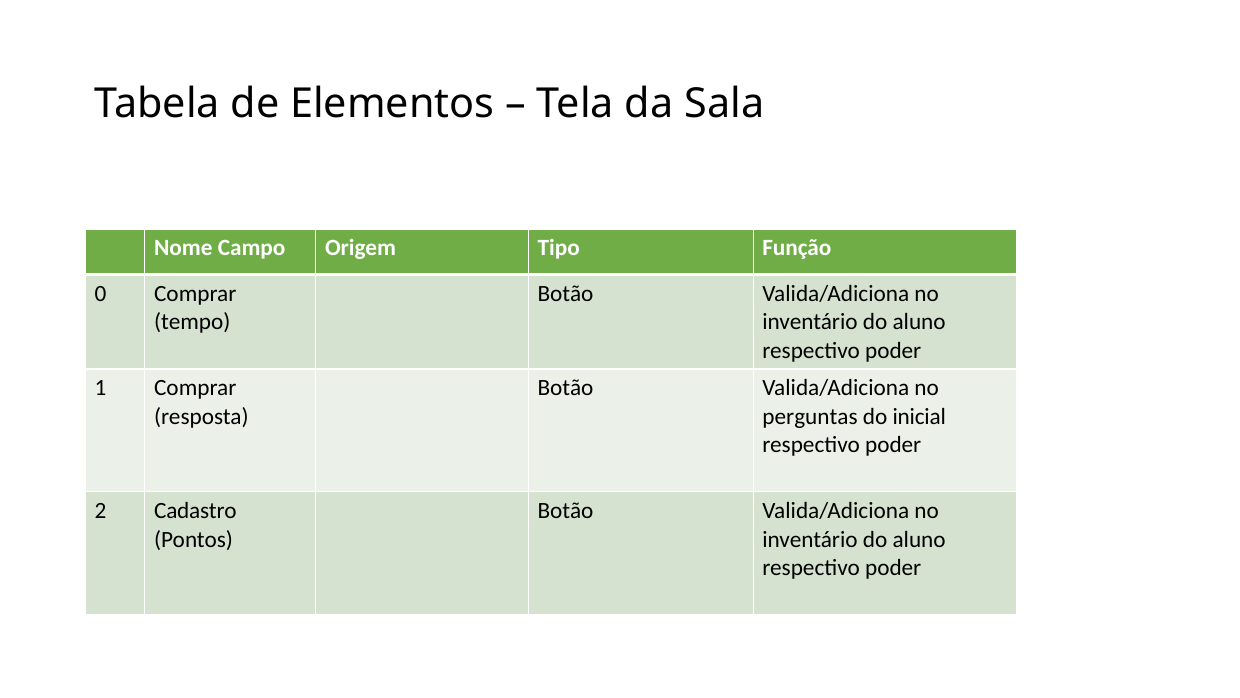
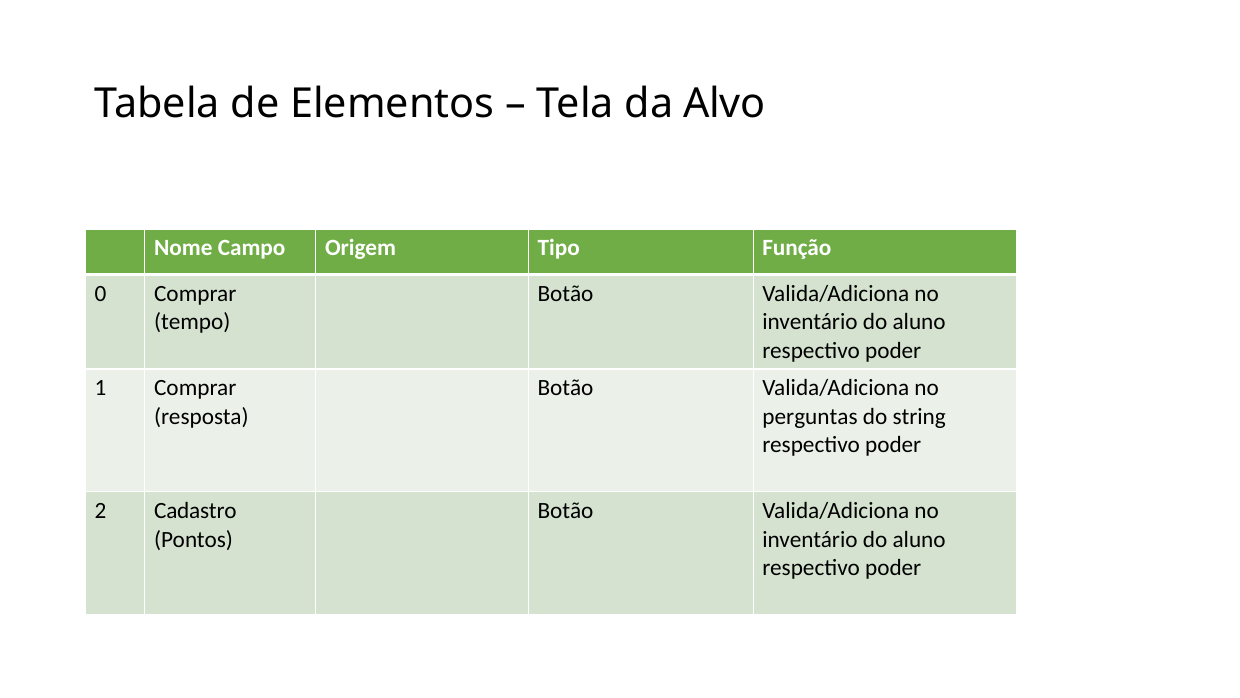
Sala: Sala -> Alvo
inicial: inicial -> string
